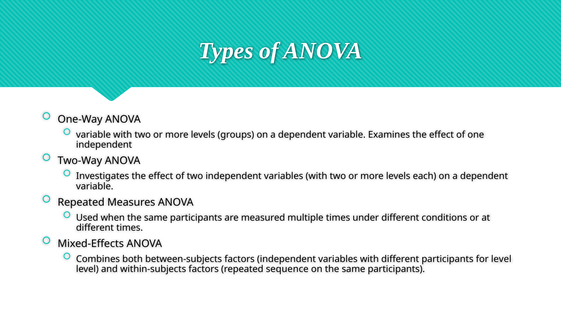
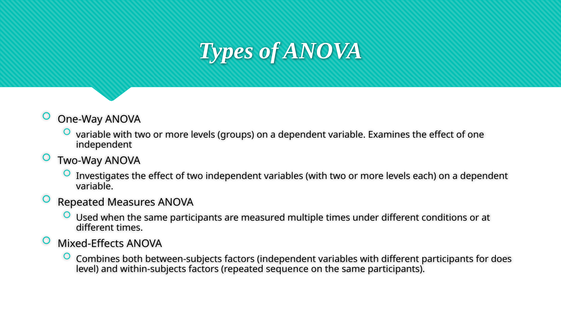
for level: level -> does
